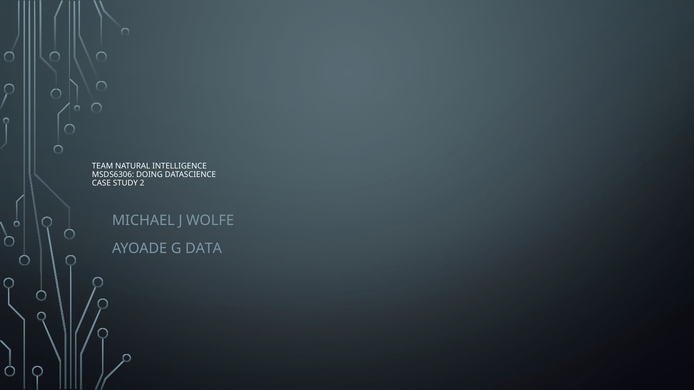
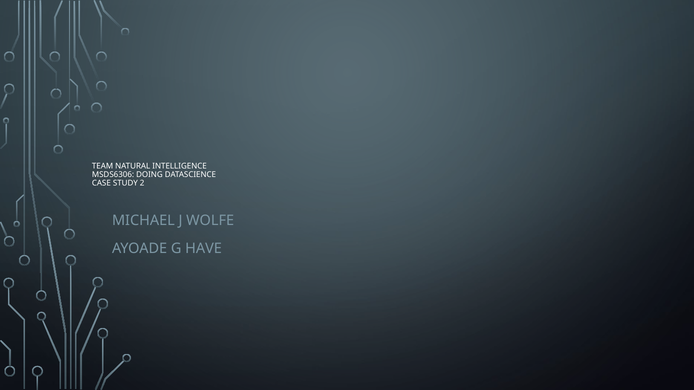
DATA: DATA -> HAVE
